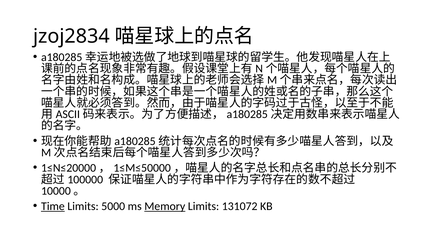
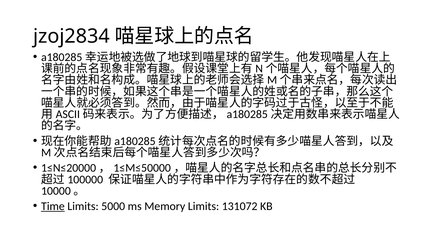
Memory underline: present -> none
